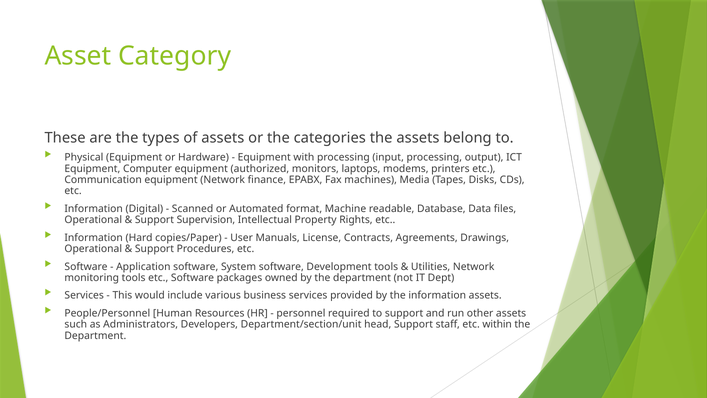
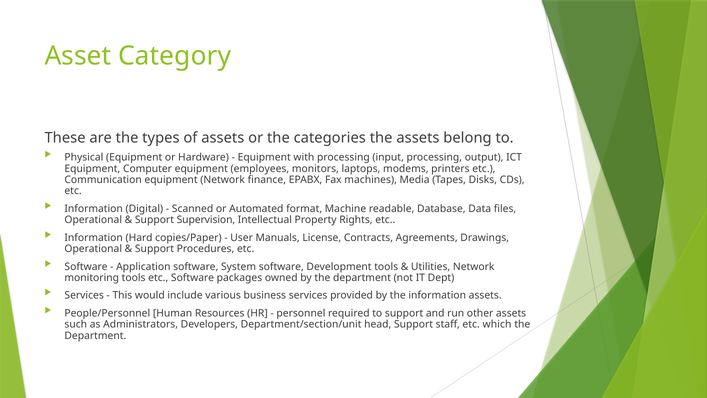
authorized: authorized -> employees
within: within -> which
